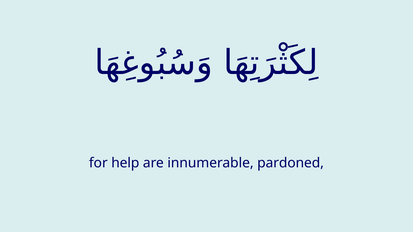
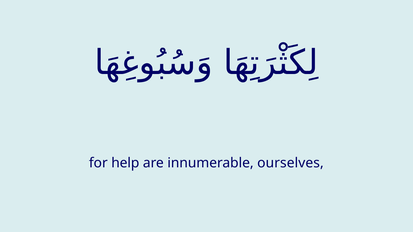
pardoned: pardoned -> ourselves
